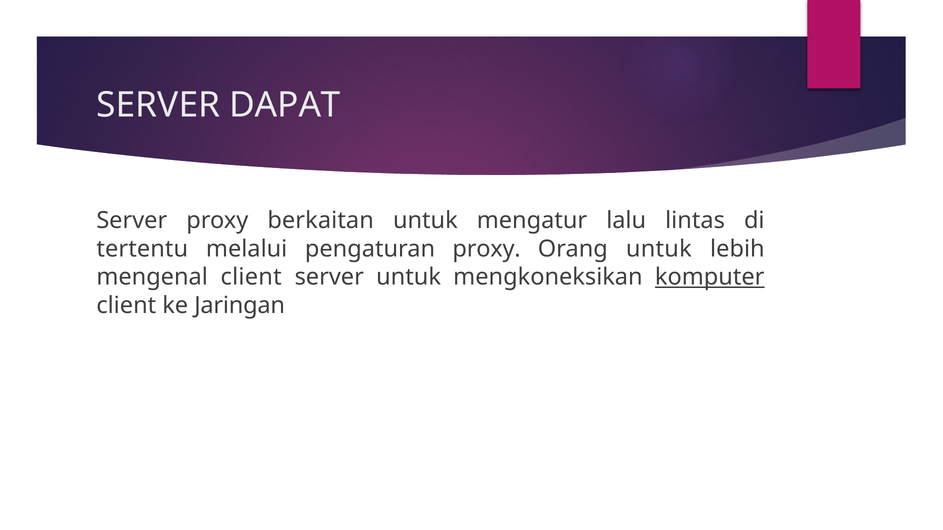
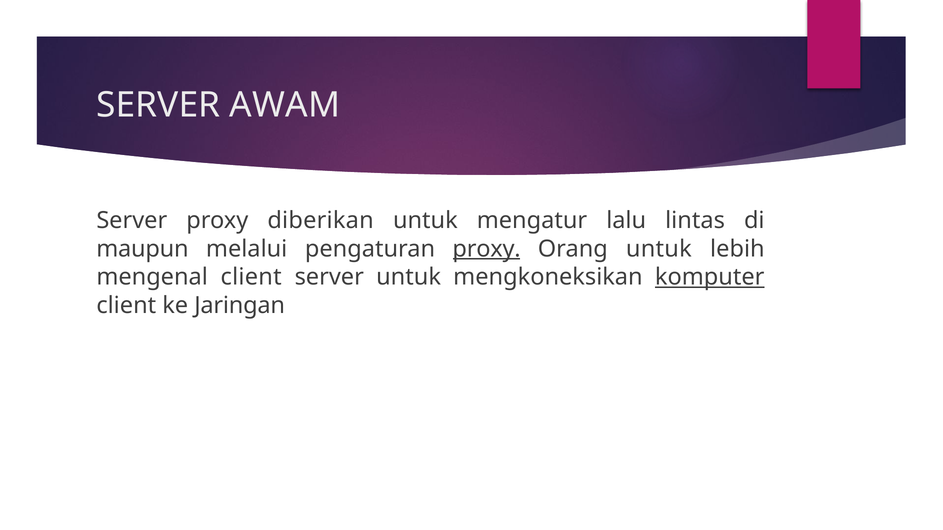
DAPAT: DAPAT -> AWAM
berkaitan: berkaitan -> diberikan
tertentu: tertentu -> maupun
proxy at (487, 249) underline: none -> present
